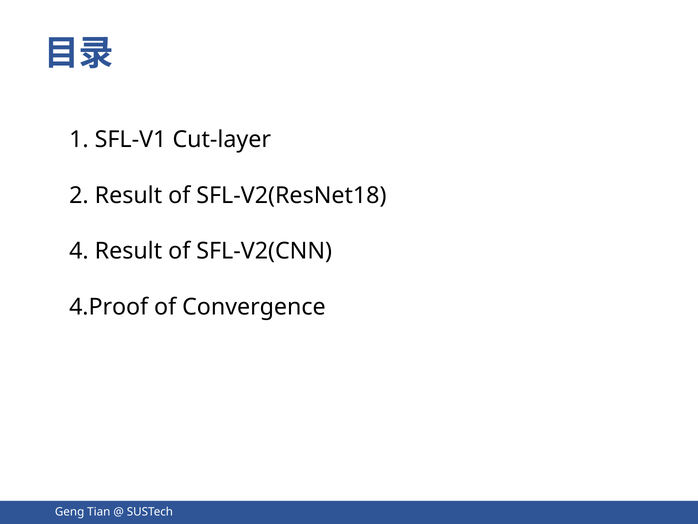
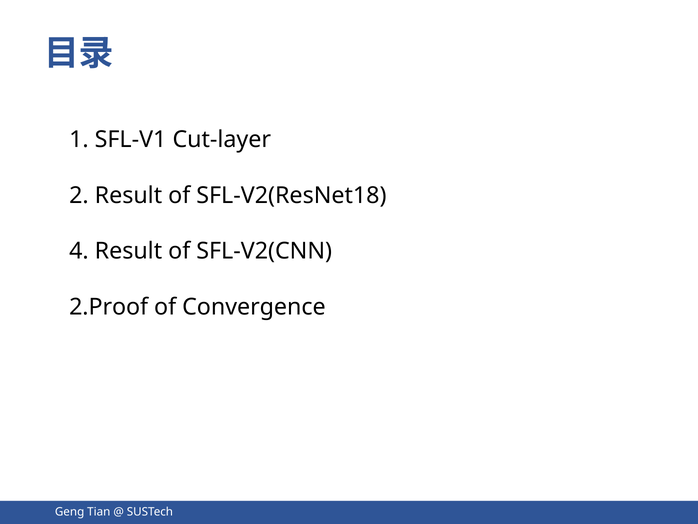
4.Proof: 4.Proof -> 2.Proof
